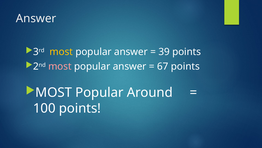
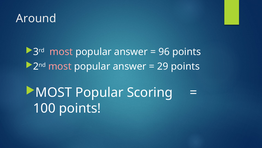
Answer at (36, 18): Answer -> Around
most at (61, 52) colour: yellow -> pink
39: 39 -> 96
67: 67 -> 29
Around: Around -> Scoring
